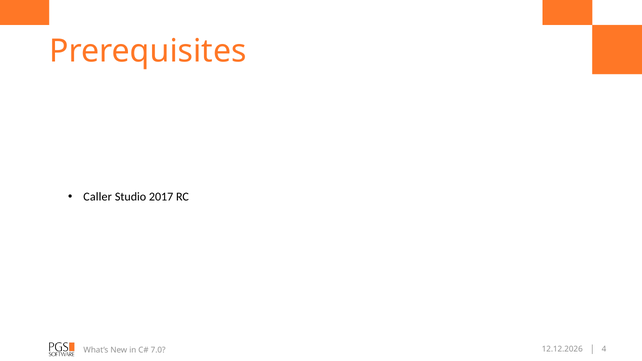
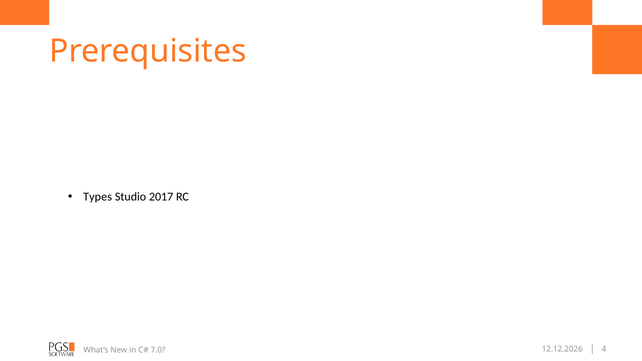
Caller: Caller -> Types
